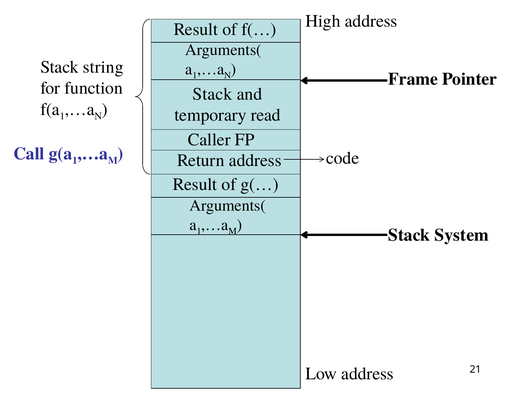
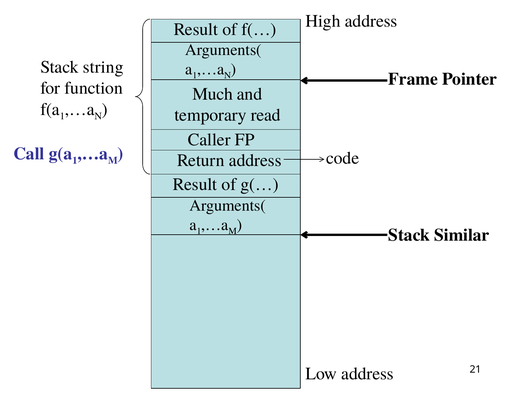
Stack at (212, 94): Stack -> Much
System: System -> Similar
